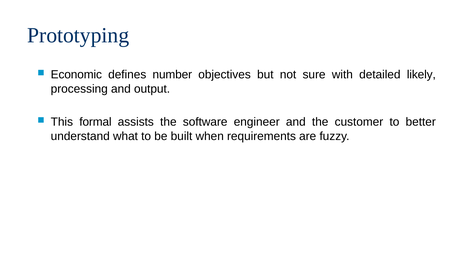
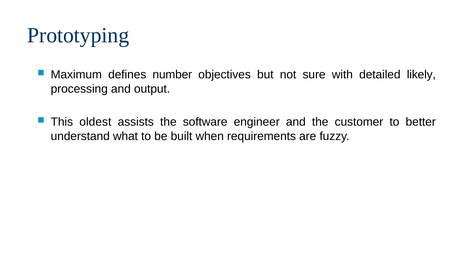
Economic: Economic -> Maximum
formal: formal -> oldest
